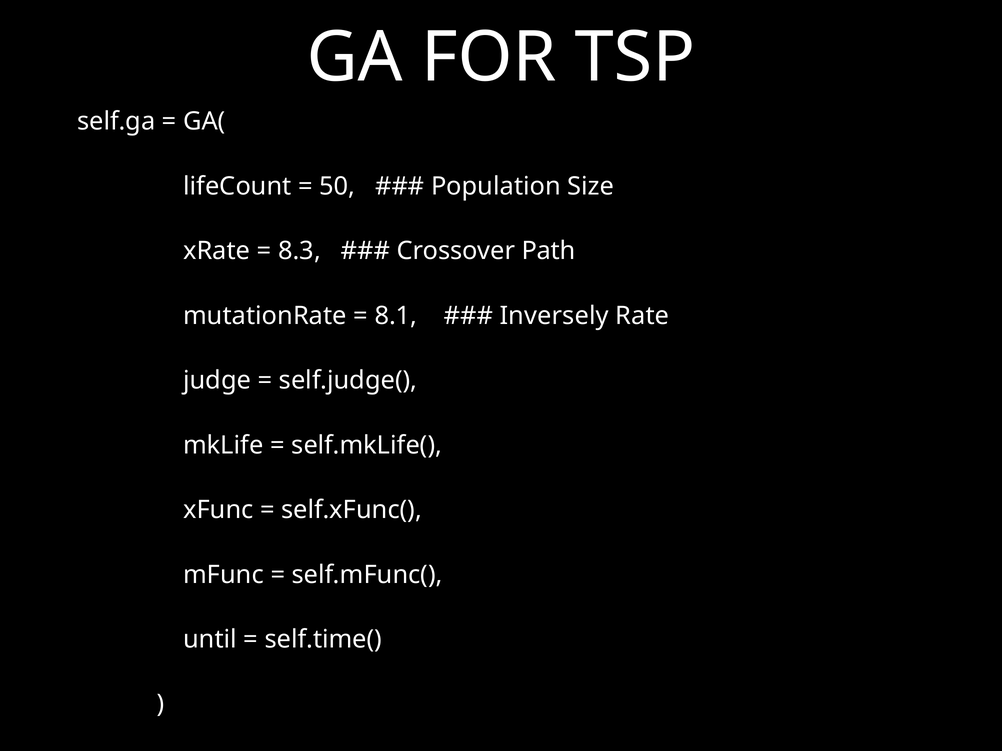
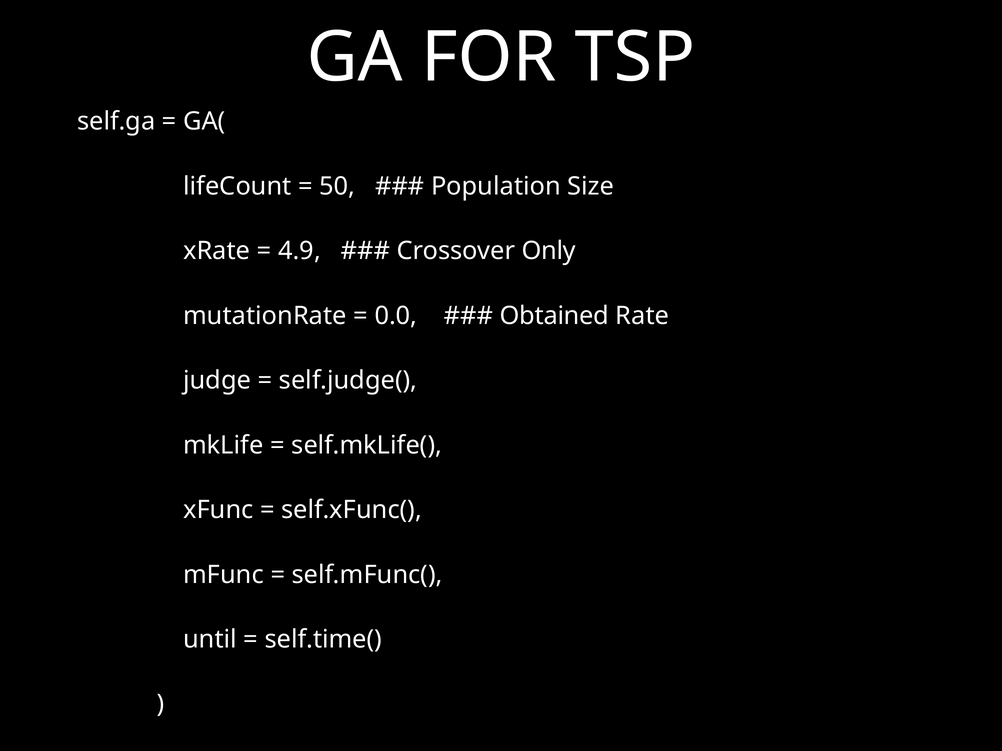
8.3: 8.3 -> 4.9
Path: Path -> Only
8.1: 8.1 -> 0.0
Inversely: Inversely -> Obtained
